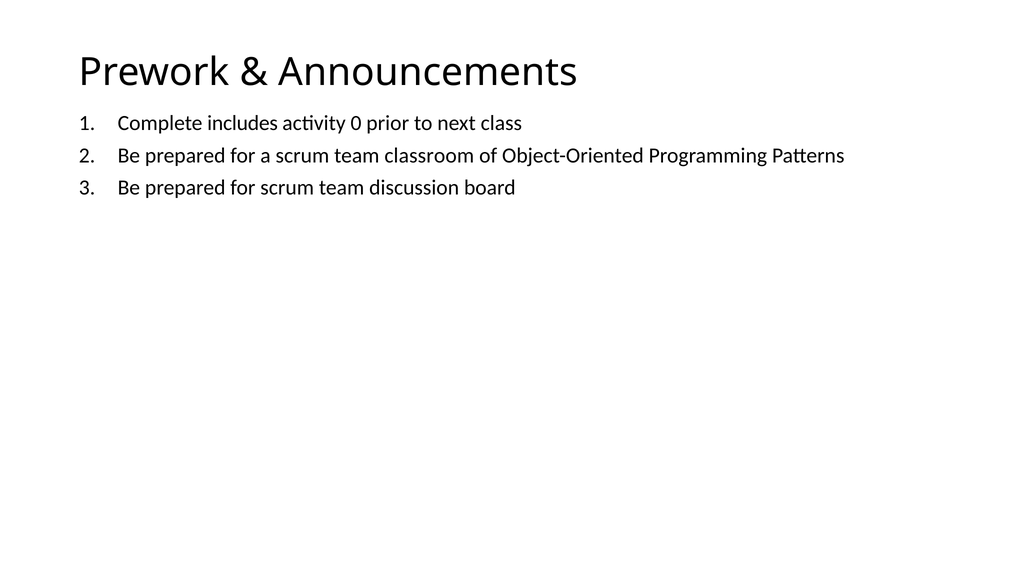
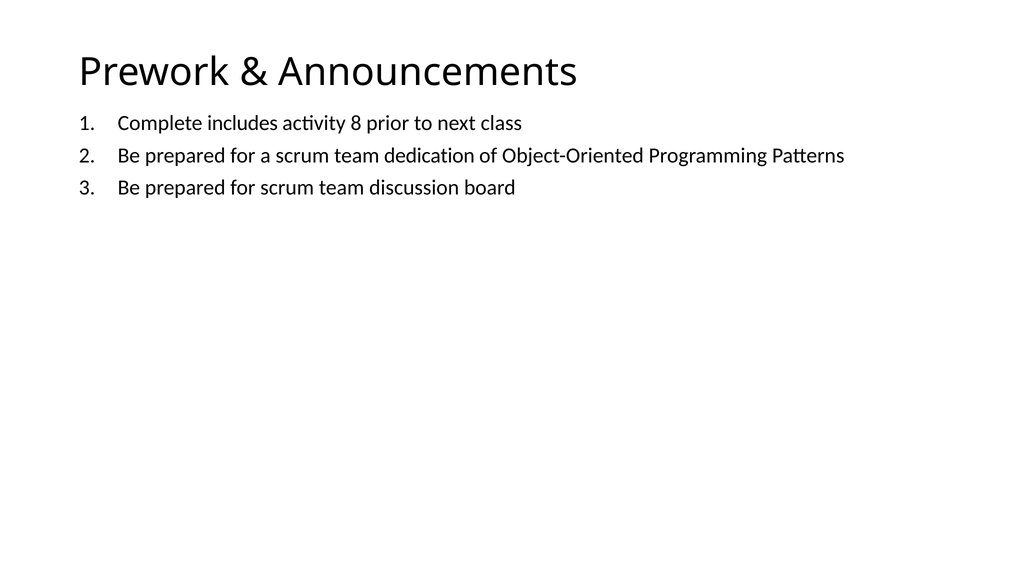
0: 0 -> 8
classroom: classroom -> dedication
